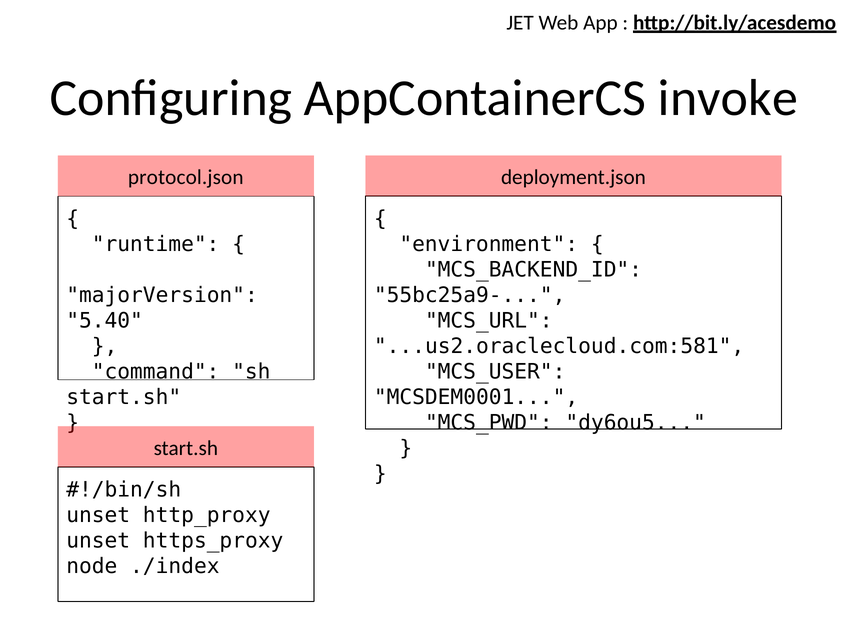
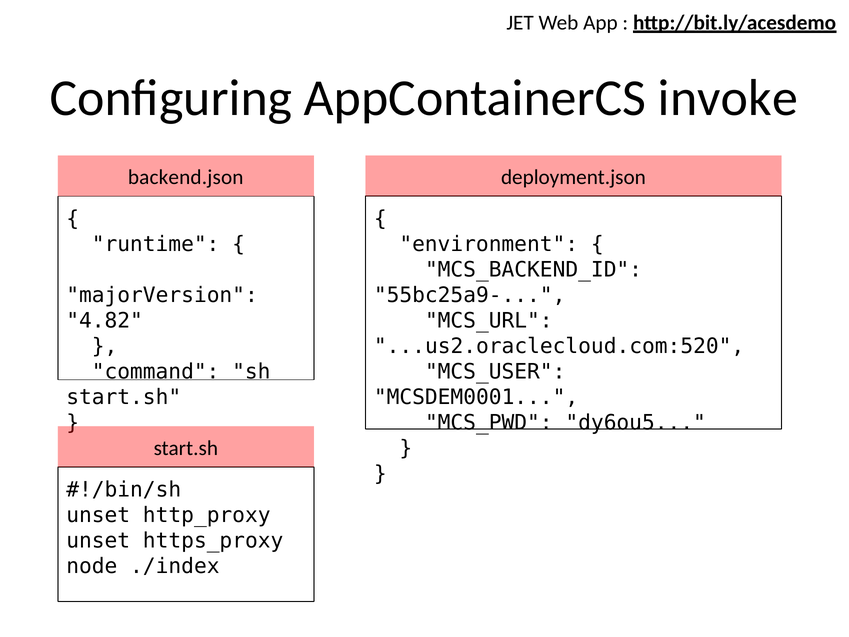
protocol.json: protocol.json -> backend.json
5.40: 5.40 -> 4.82
...us2.oraclecloud.com:581: ...us2.oraclecloud.com:581 -> ...us2.oraclecloud.com:520
